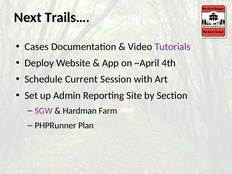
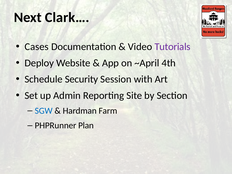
Trails…: Trails… -> Clark…
Current: Current -> Security
SGW colour: purple -> blue
